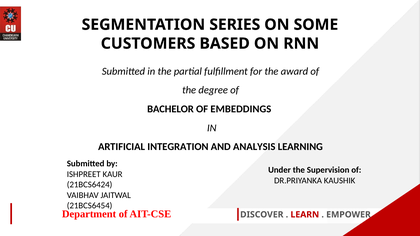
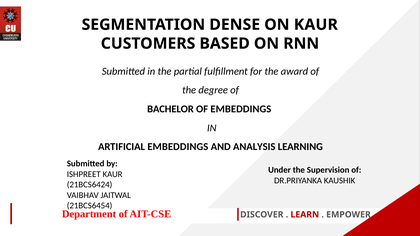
SERIES: SERIES -> DENSE
ON SOME: SOME -> KAUR
ARTIFICIAL INTEGRATION: INTEGRATION -> EMBEDDINGS
